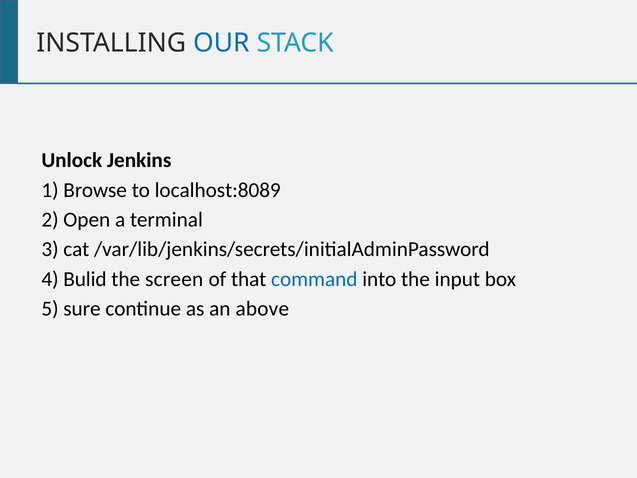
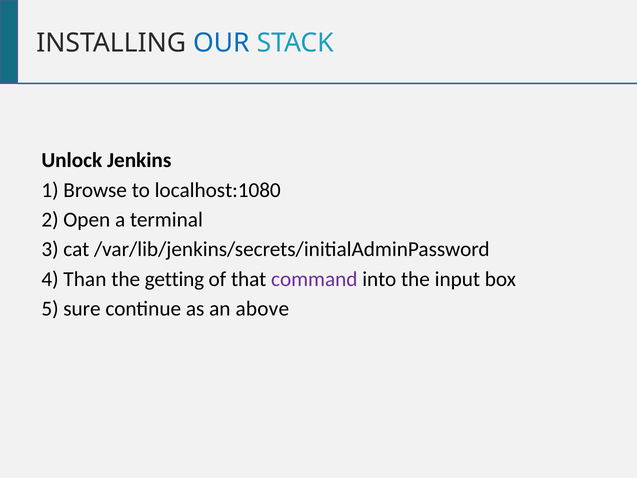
localhost:8089: localhost:8089 -> localhost:1080
Bulid: Bulid -> Than
screen: screen -> getting
command colour: blue -> purple
